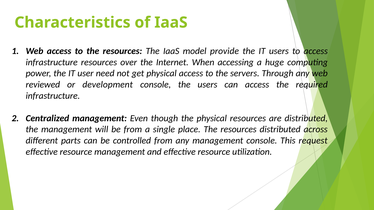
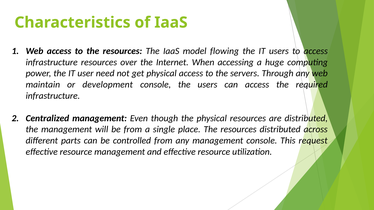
provide: provide -> flowing
reviewed: reviewed -> maintain
